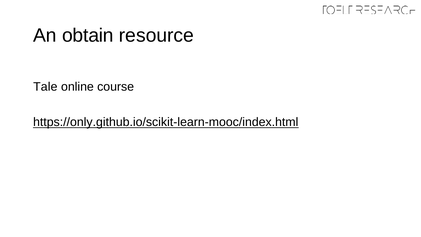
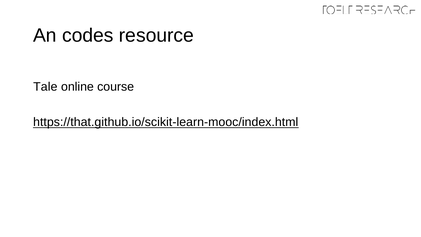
obtain: obtain -> codes
https://only.github.io/scikit-learn-mooc/index.html: https://only.github.io/scikit-learn-mooc/index.html -> https://that.github.io/scikit-learn-mooc/index.html
